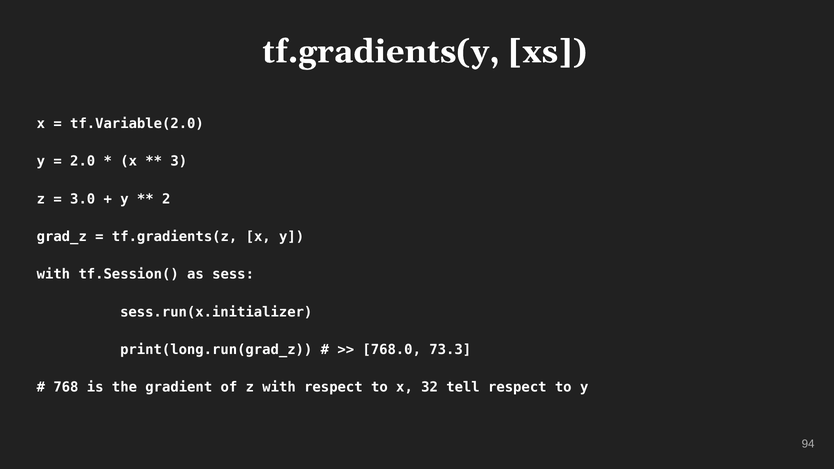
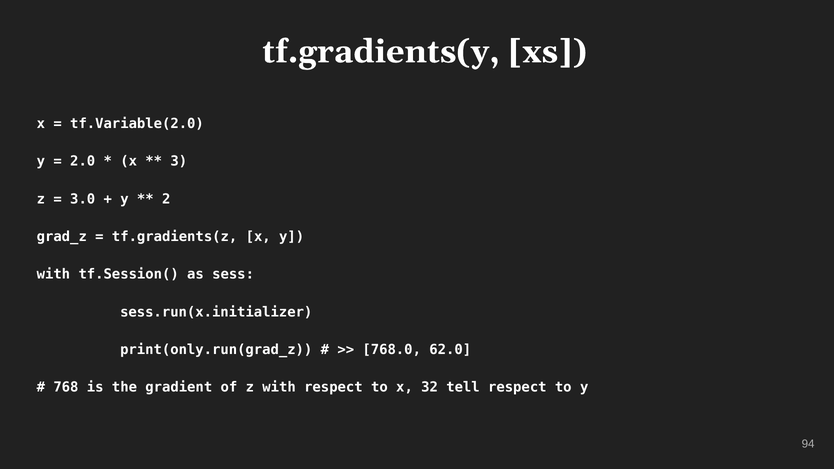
print(long.run(grad_z: print(long.run(grad_z -> print(only.run(grad_z
73.3: 73.3 -> 62.0
